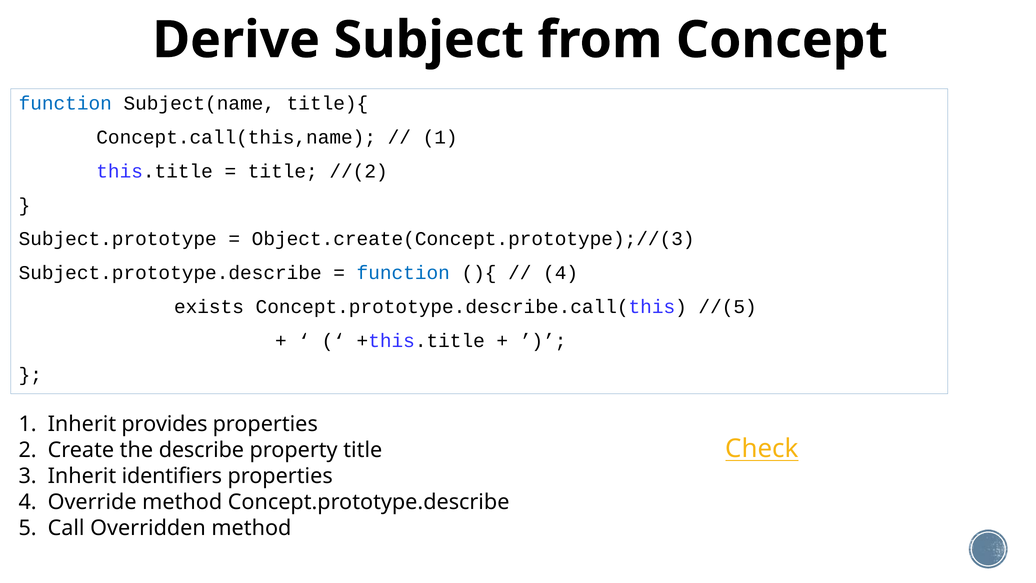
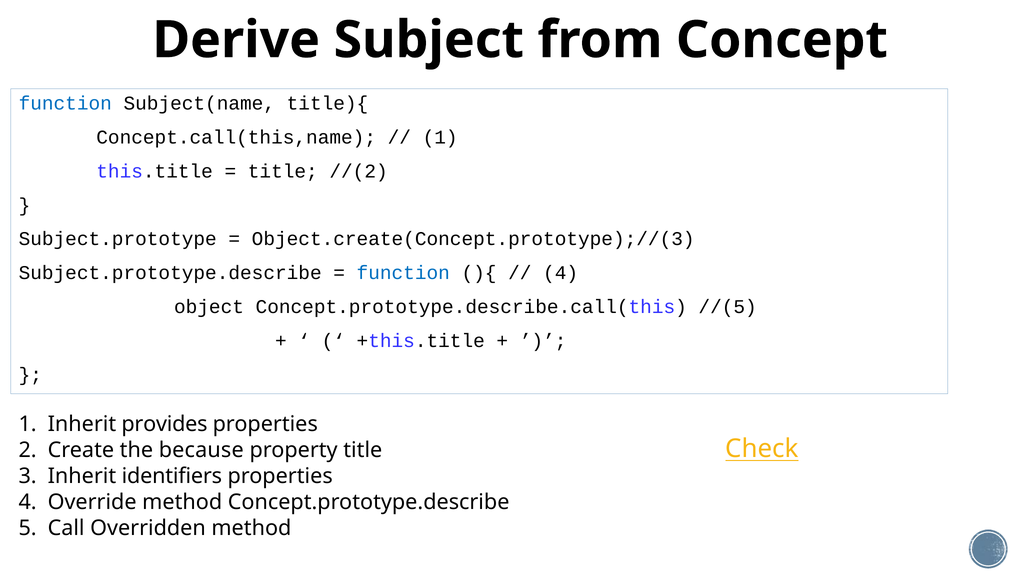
exists: exists -> object
describe: describe -> because
